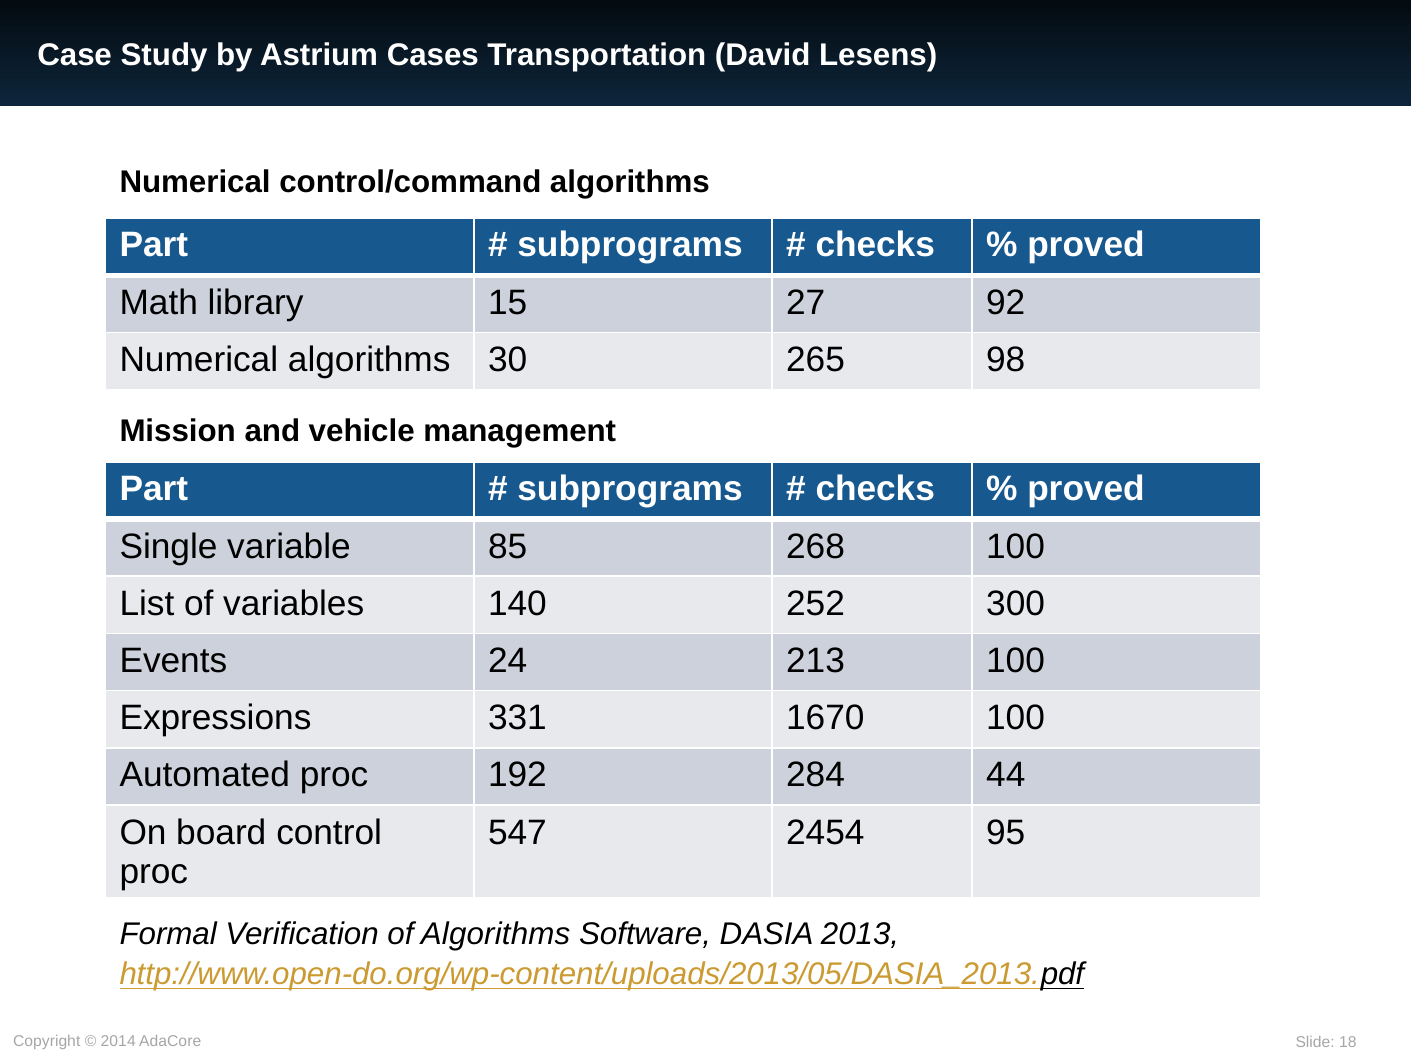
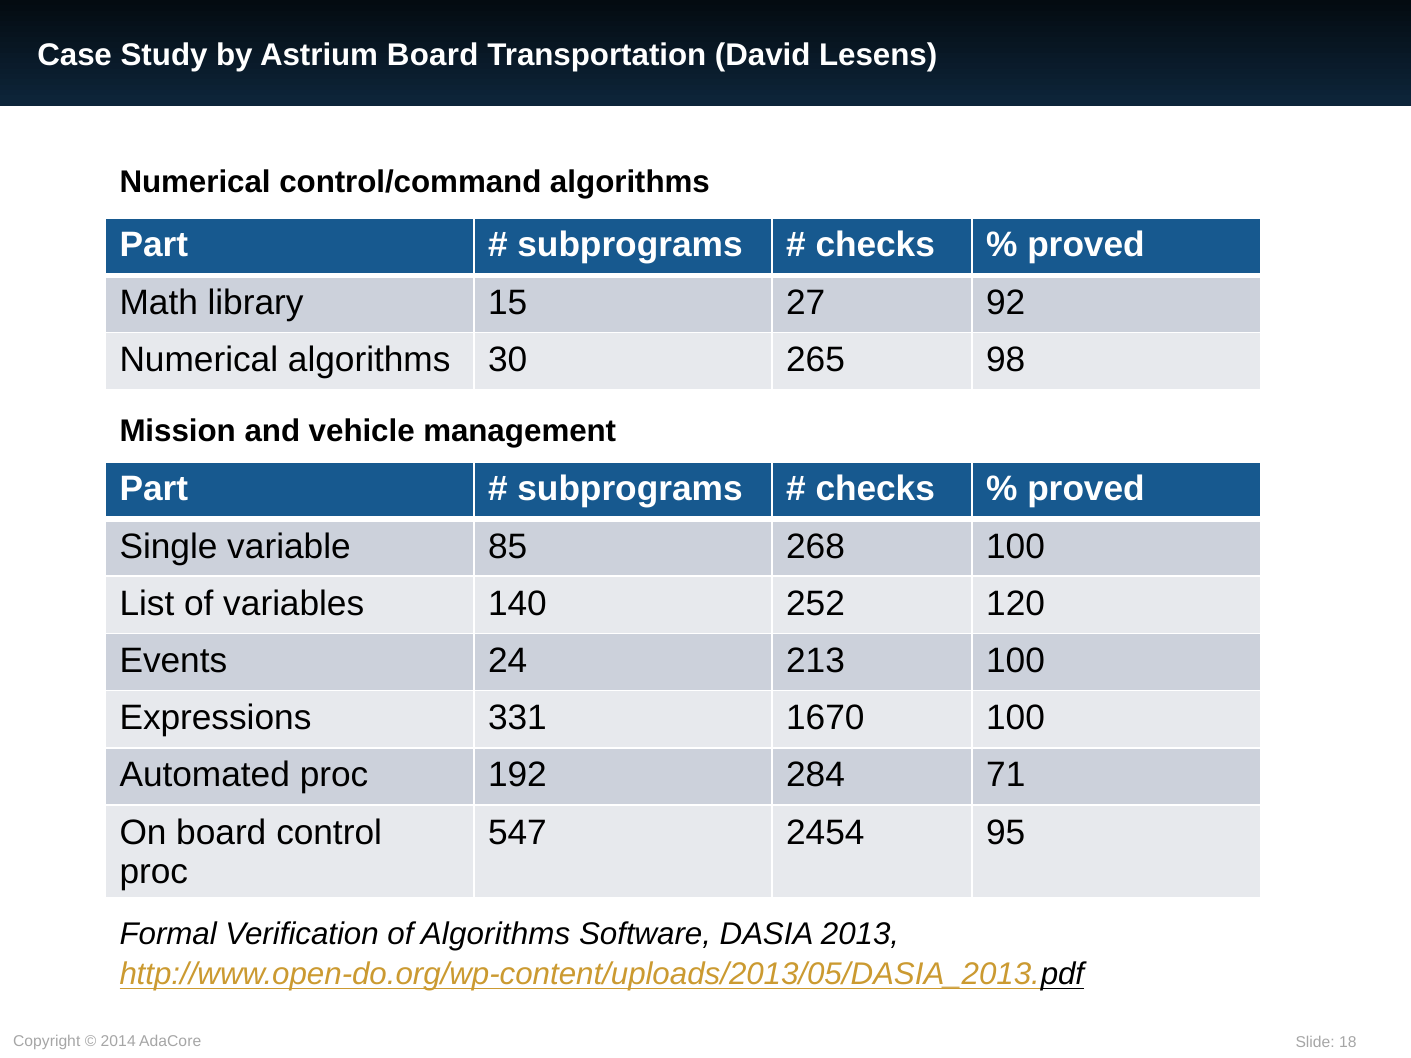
Astrium Cases: Cases -> Board
300: 300 -> 120
44: 44 -> 71
